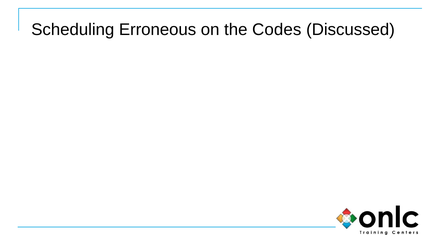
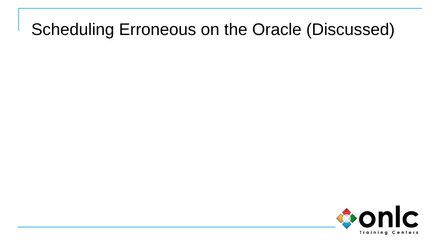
Codes: Codes -> Oracle
